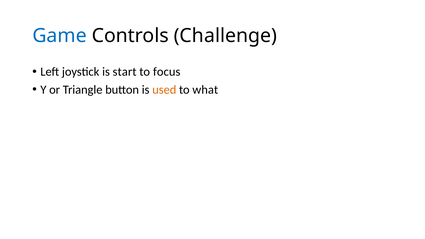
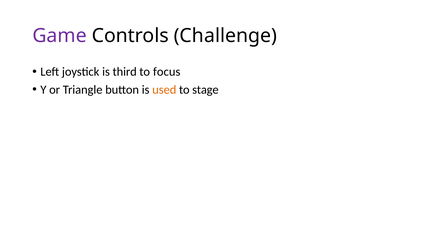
Game colour: blue -> purple
start: start -> third
what: what -> stage
